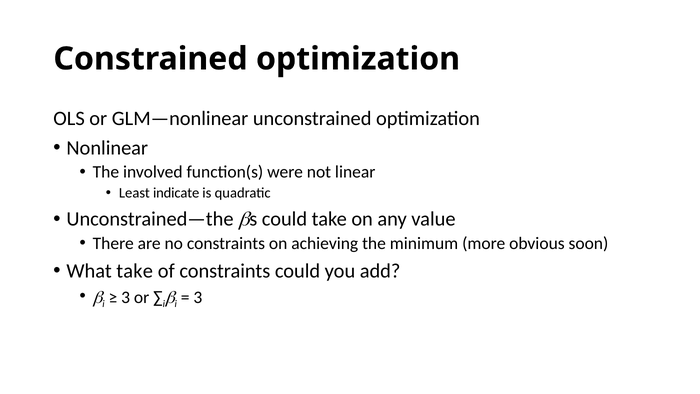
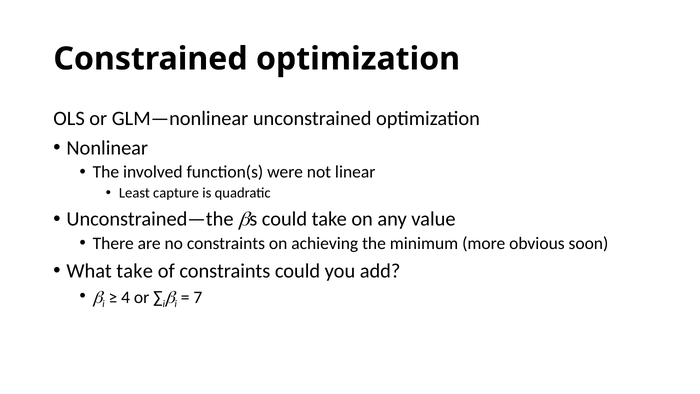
indicate: indicate -> capture
3 at (126, 297): 3 -> 4
3 at (198, 297): 3 -> 7
